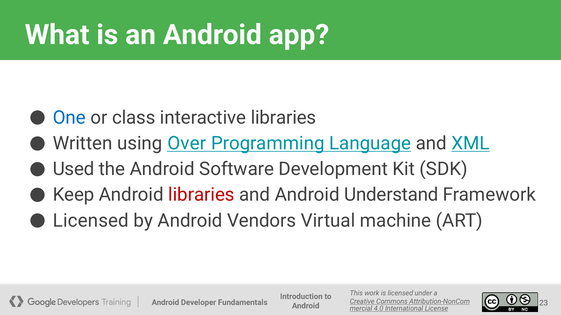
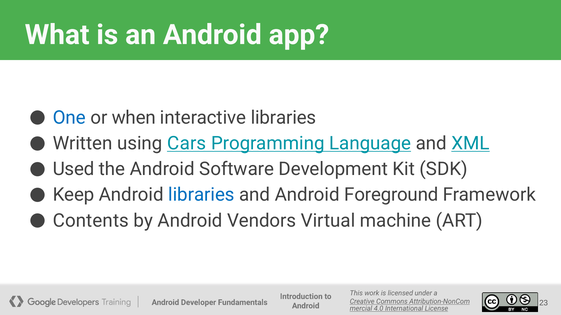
class: class -> when
Over: Over -> Cars
libraries at (201, 195) colour: red -> blue
Understand: Understand -> Foreground
Licensed at (91, 221): Licensed -> Contents
